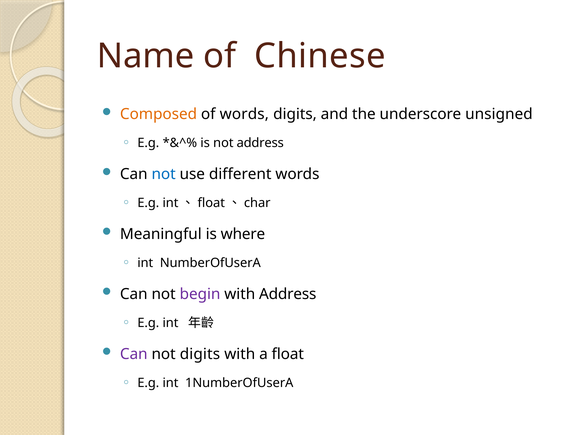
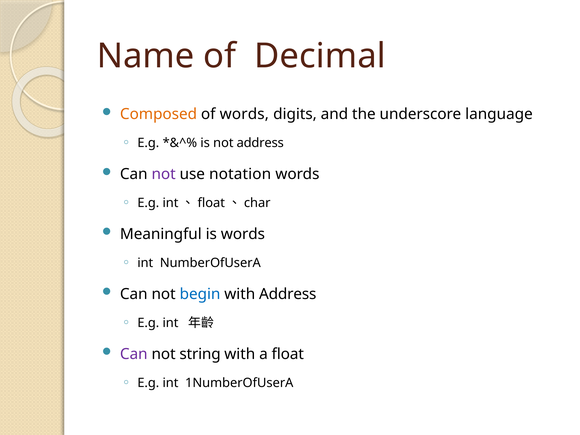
Chinese: Chinese -> Decimal
unsigned: unsigned -> language
not at (164, 174) colour: blue -> purple
different: different -> notation
is where: where -> words
begin colour: purple -> blue
not digits: digits -> string
